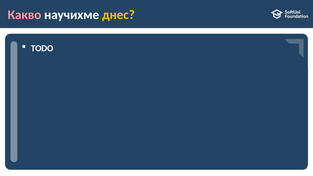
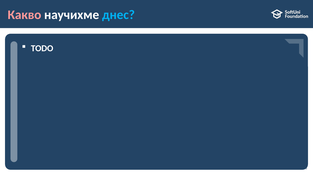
днес colour: yellow -> light blue
